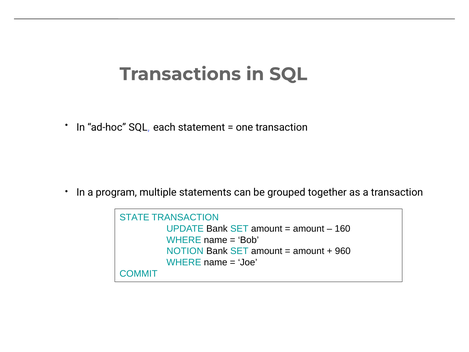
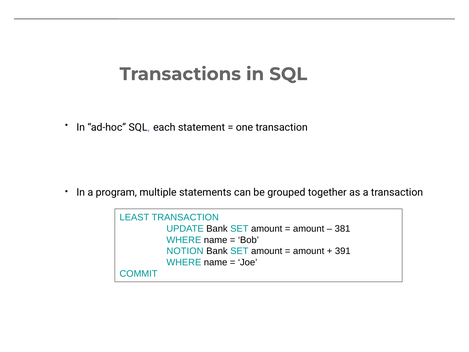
STATE: STATE -> LEAST
160: 160 -> 381
960: 960 -> 391
